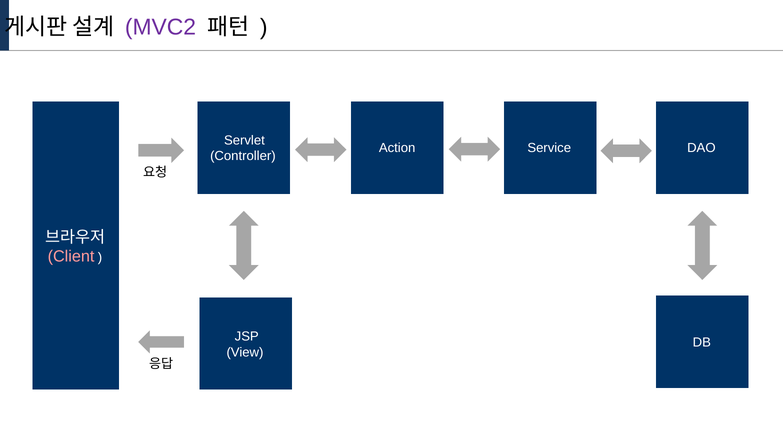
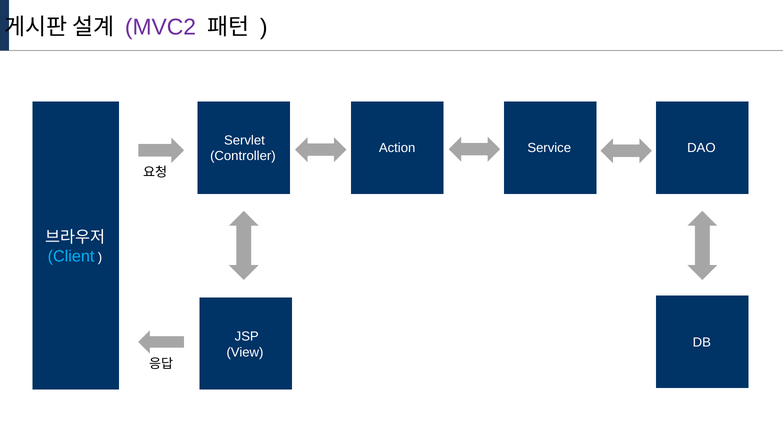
Client colour: pink -> light blue
